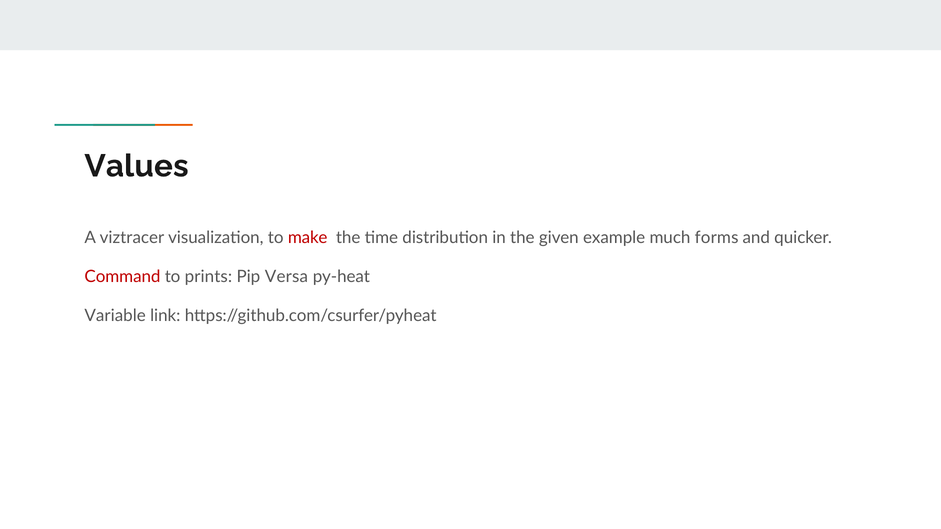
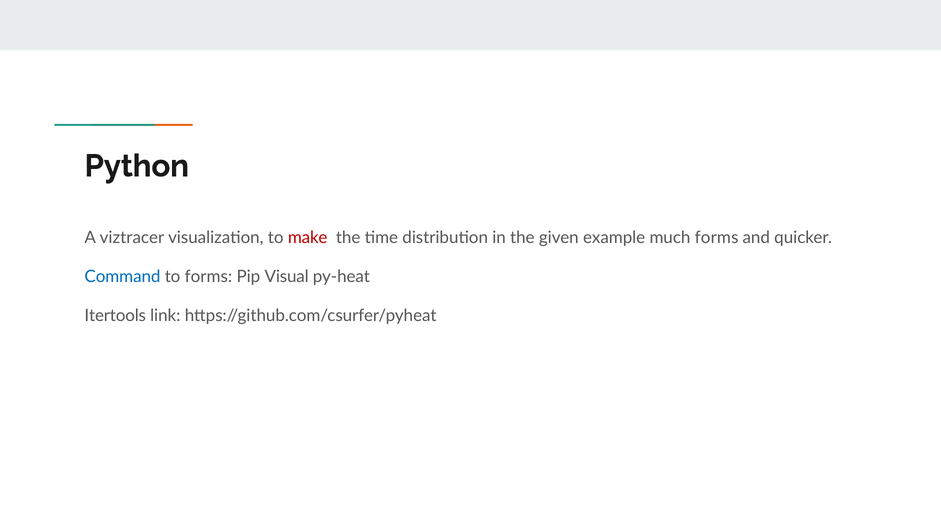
Values: Values -> Python
Command colour: red -> blue
to prints: prints -> forms
Versa: Versa -> Visual
Variable: Variable -> Itertools
